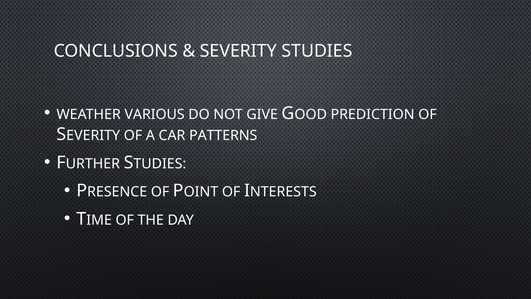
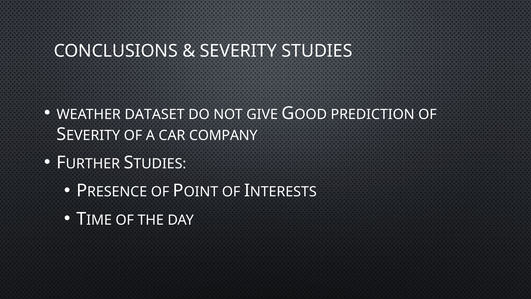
VARIOUS: VARIOUS -> DATASET
PATTERNS: PATTERNS -> COMPANY
